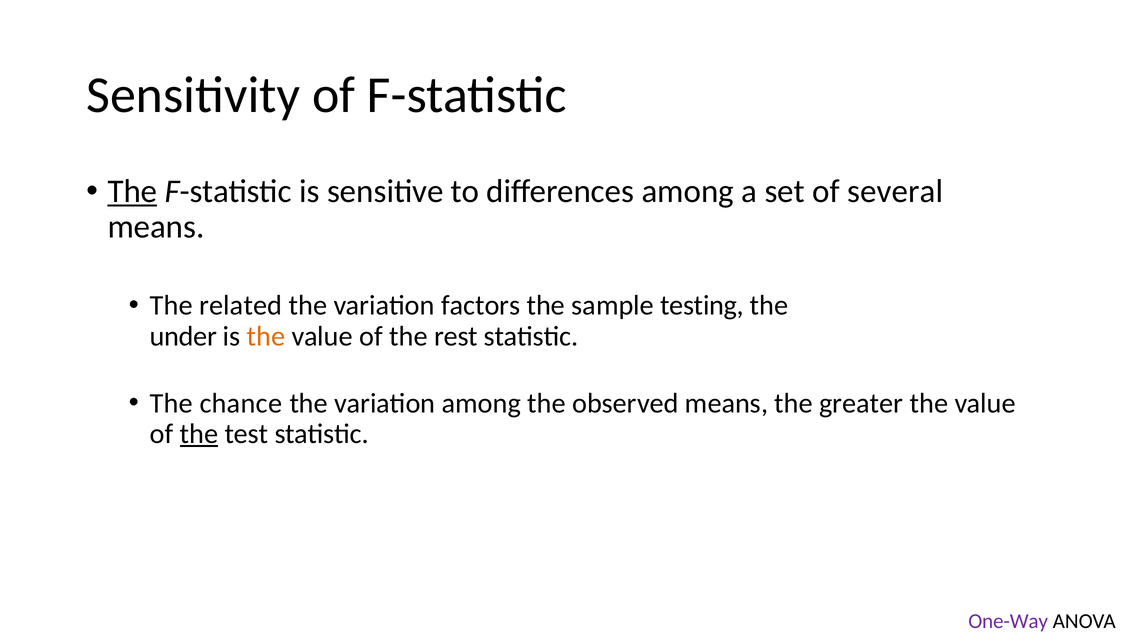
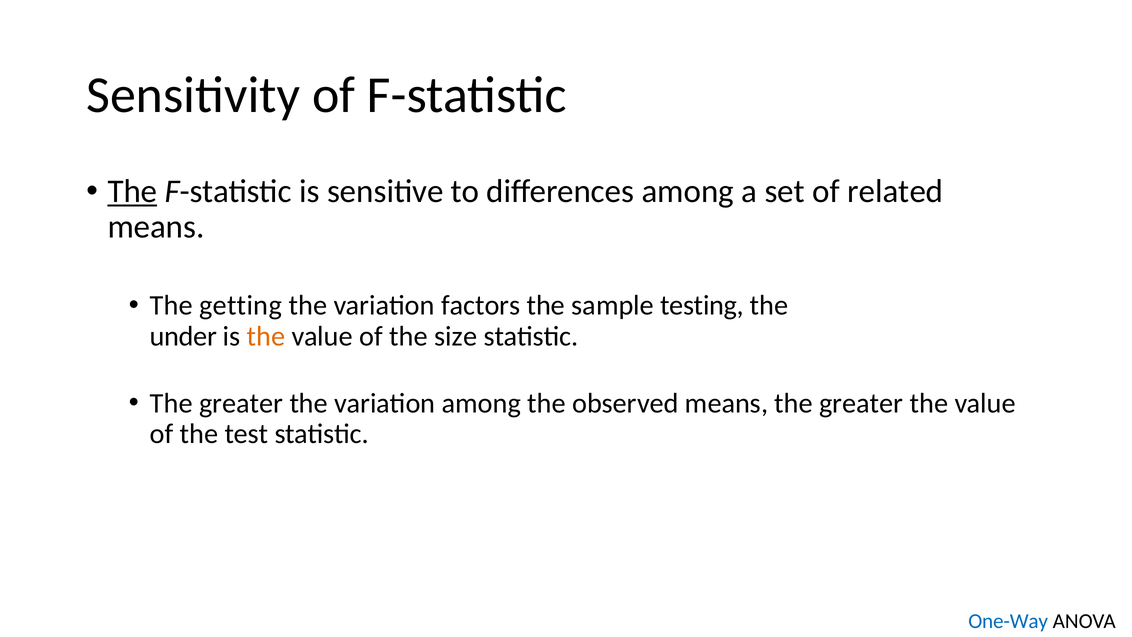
several: several -> related
related: related -> getting
rest: rest -> size
chance at (241, 403): chance -> greater
the at (199, 434) underline: present -> none
One-Way colour: purple -> blue
